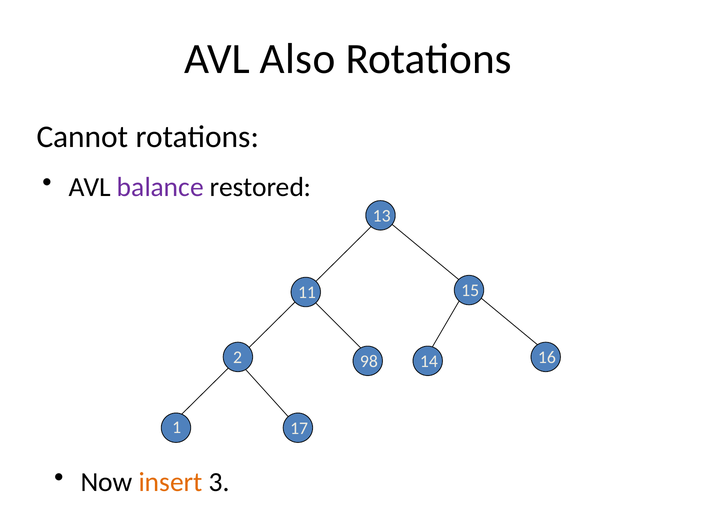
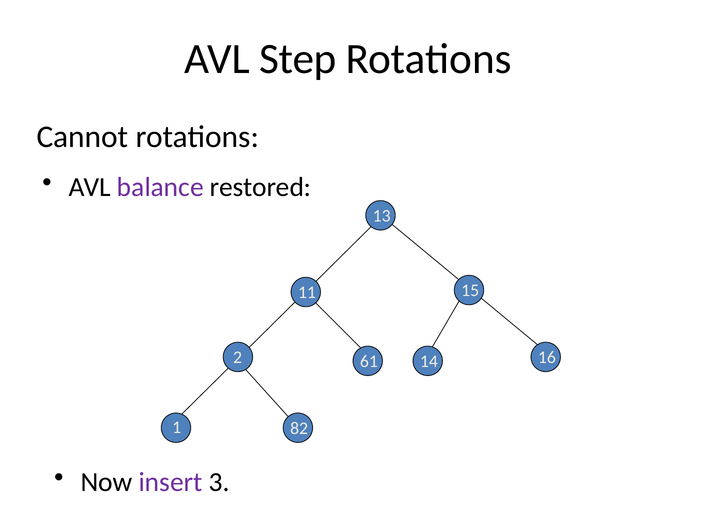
Also: Also -> Step
98: 98 -> 61
17: 17 -> 82
insert colour: orange -> purple
